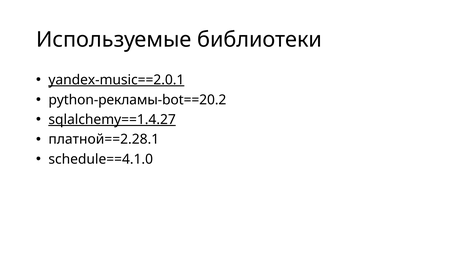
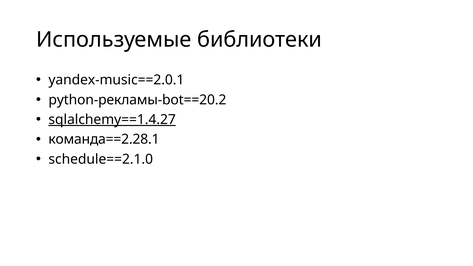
yandex-music==2.0.1 underline: present -> none
платной==2.28.1: платной==2.28.1 -> команда==2.28.1
schedule==4.1.0: schedule==4.1.0 -> schedule==2.1.0
